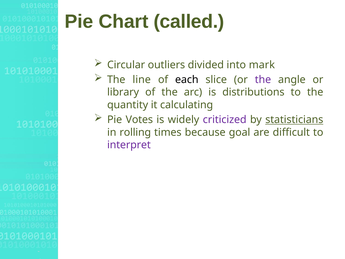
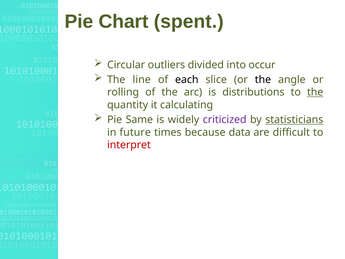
called: called -> spent
mark: mark -> occur
the at (263, 80) colour: purple -> black
library: library -> rolling
the at (315, 92) underline: none -> present
Votes: Votes -> Same
rolling: rolling -> future
goal: goal -> data
interpret colour: purple -> red
